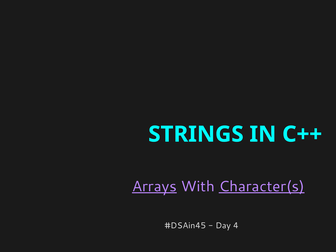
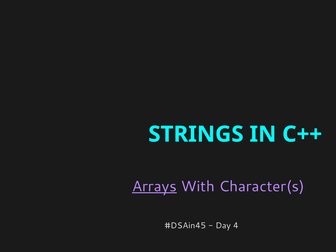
Character(s underline: present -> none
